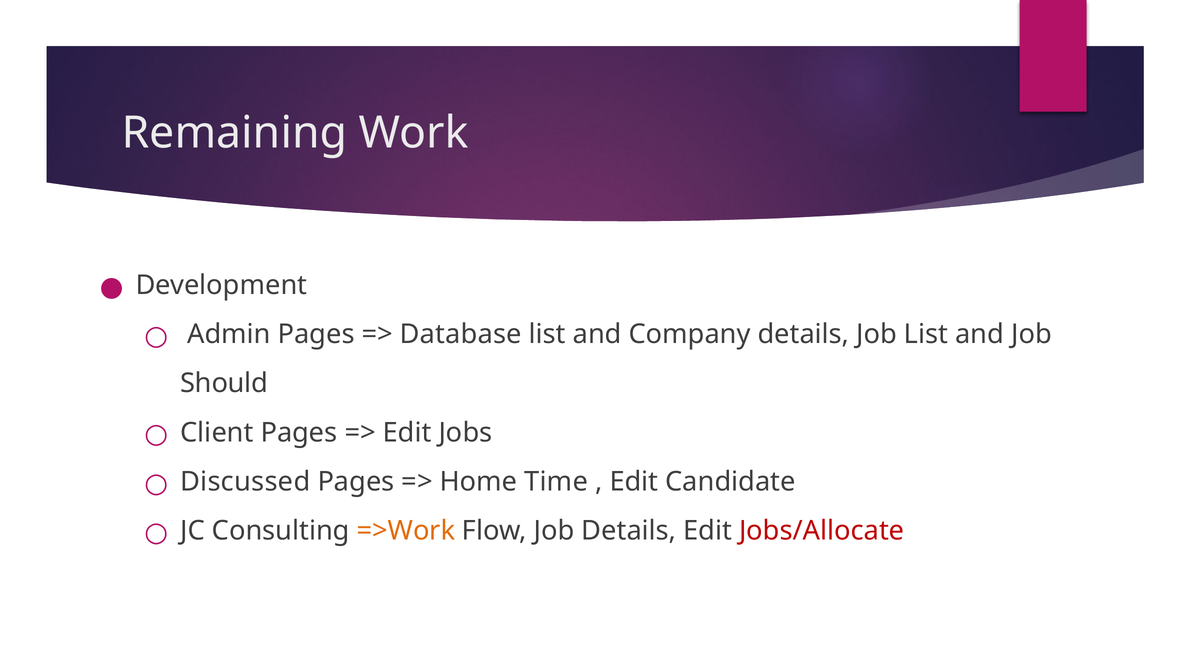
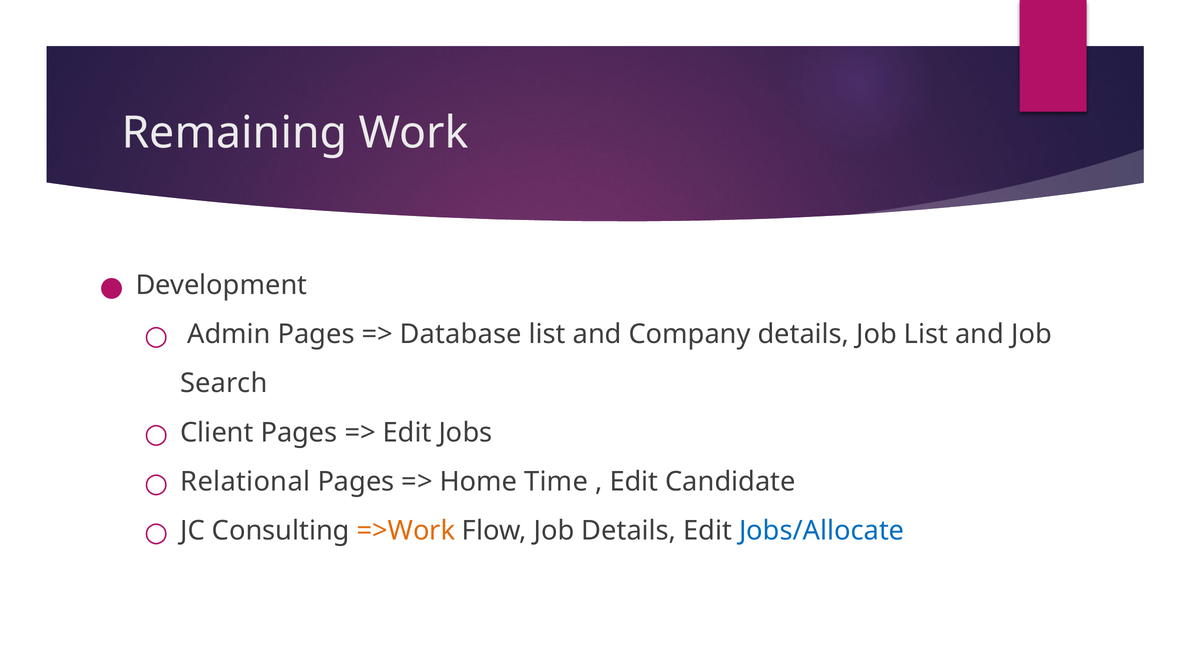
Should: Should -> Search
Discussed: Discussed -> Relational
Jobs/Allocate colour: red -> blue
